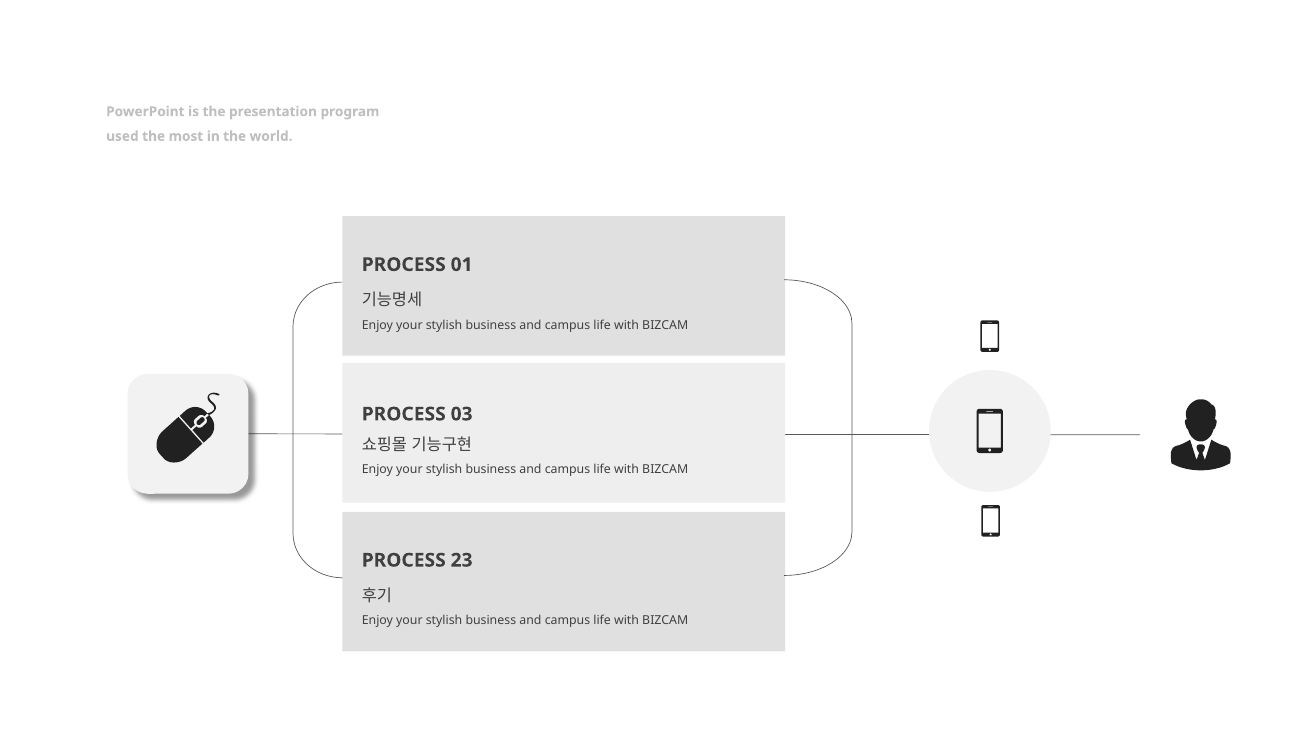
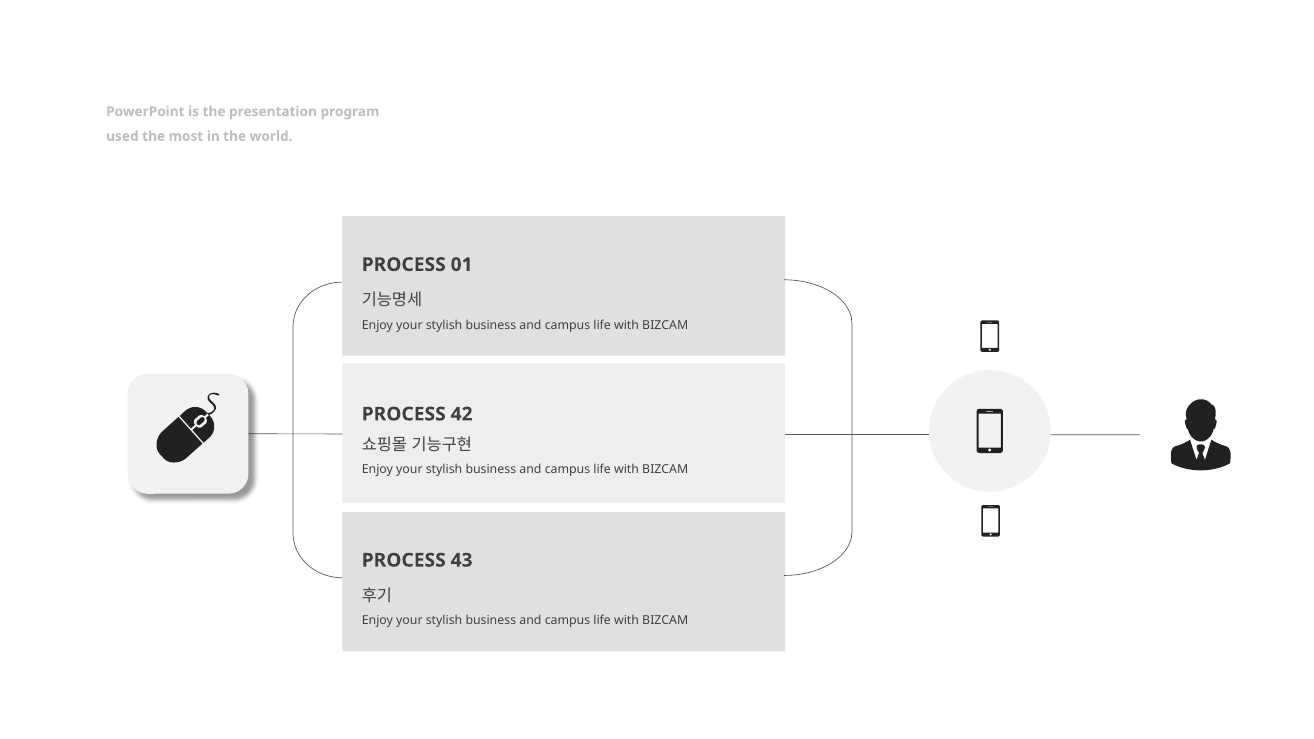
03: 03 -> 42
23: 23 -> 43
